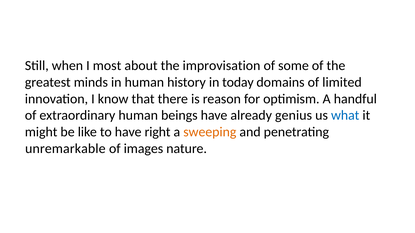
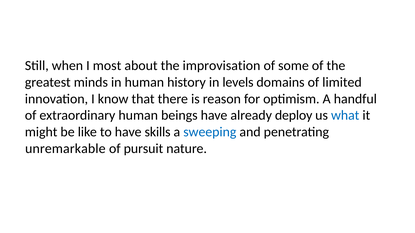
today: today -> levels
genius: genius -> deploy
right: right -> skills
sweeping colour: orange -> blue
images: images -> pursuit
